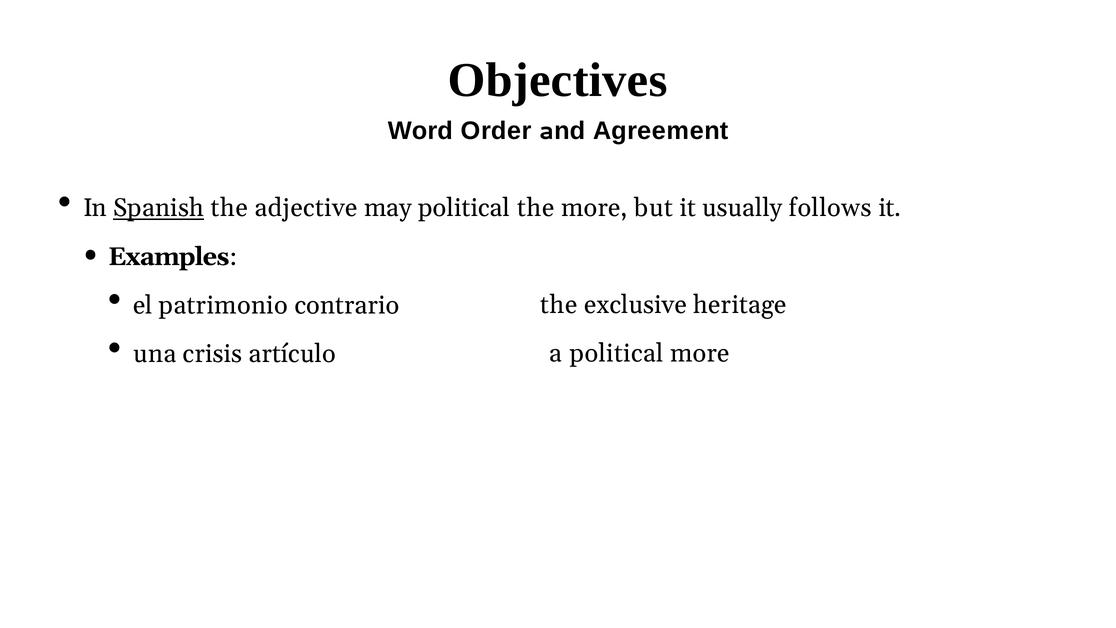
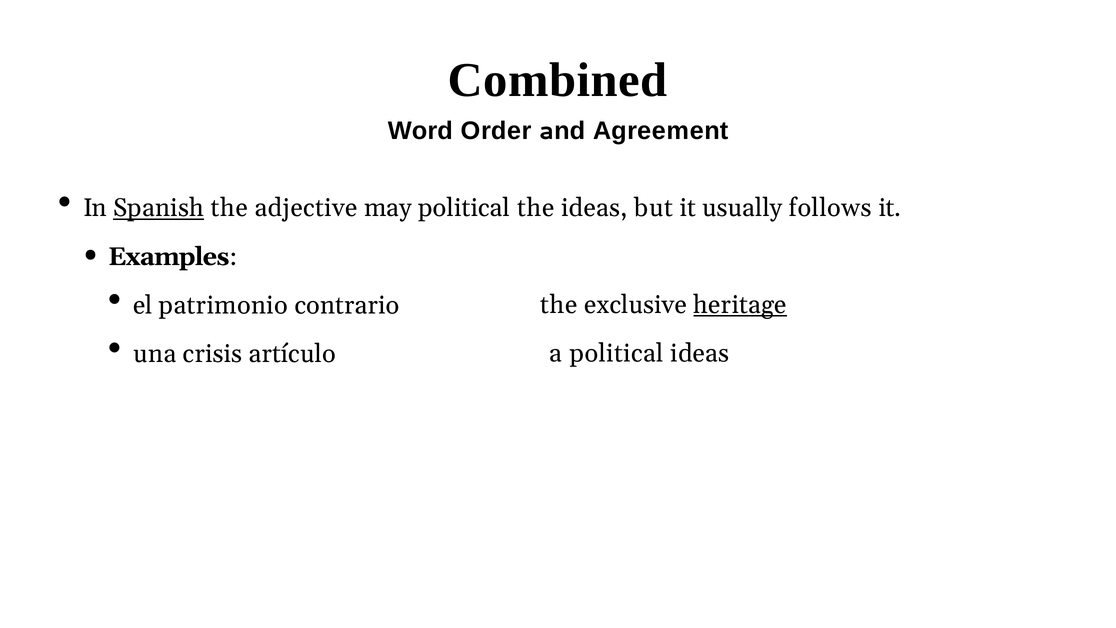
Objectives: Objectives -> Combined
the more: more -> ideas
heritage underline: none -> present
political more: more -> ideas
